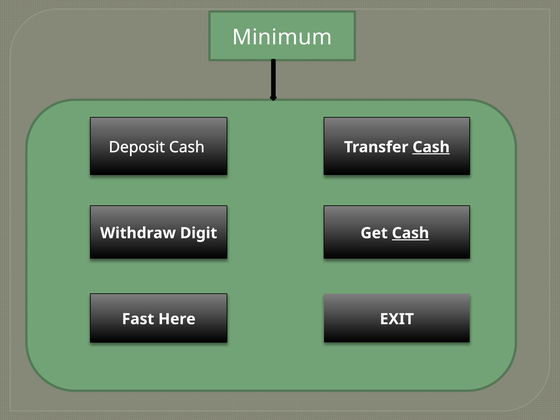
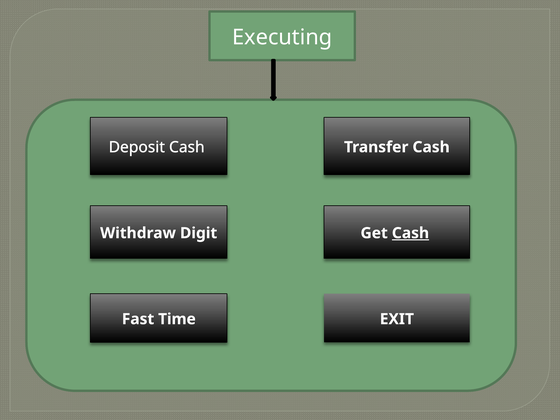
Minimum: Minimum -> Executing
Cash at (431, 147) underline: present -> none
Here: Here -> Time
